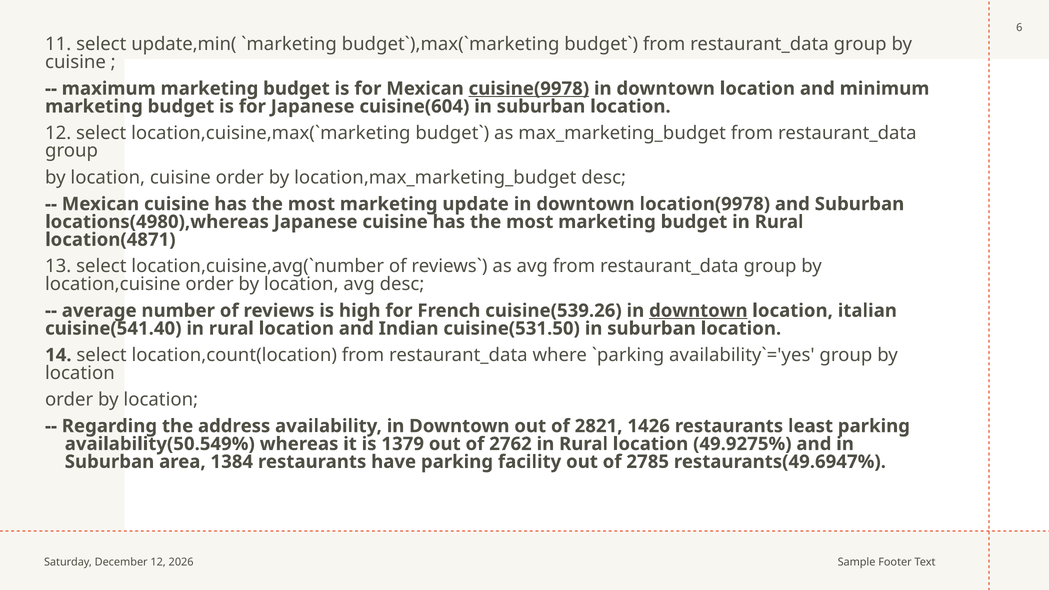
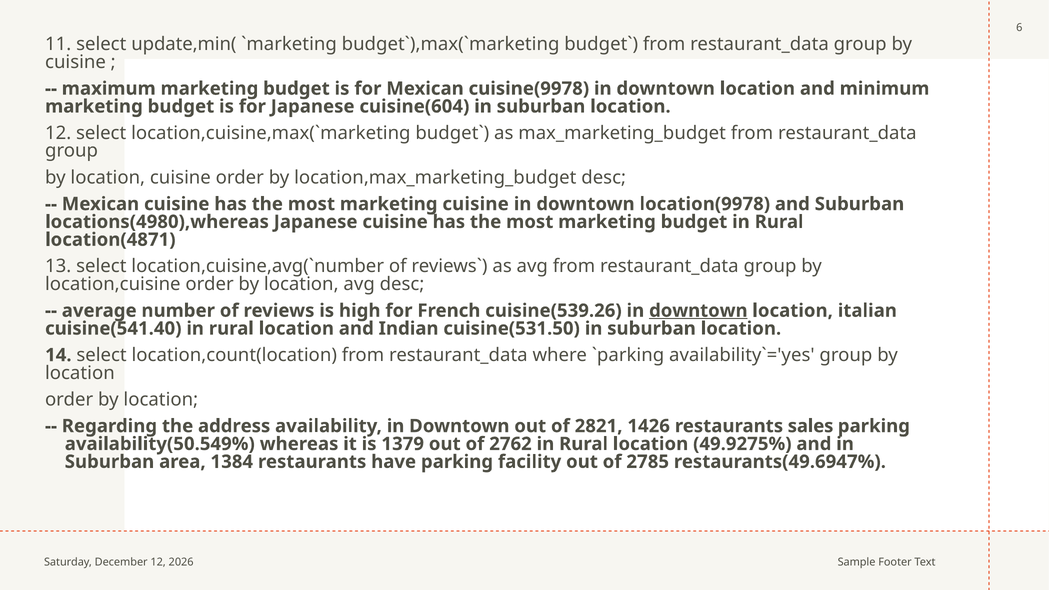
cuisine(9978 underline: present -> none
marketing update: update -> cuisine
least: least -> sales
